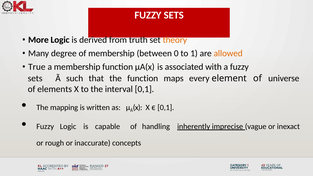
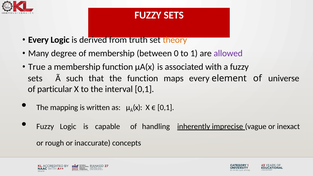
More at (38, 40): More -> Every
allowed colour: orange -> purple
elements: elements -> particular
